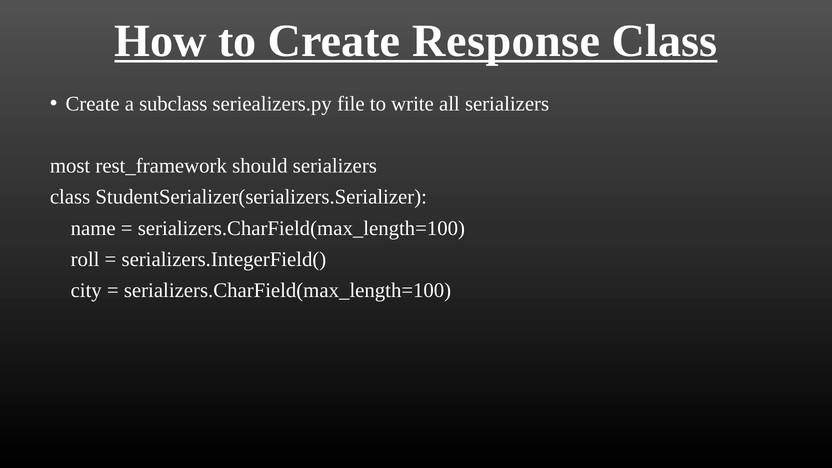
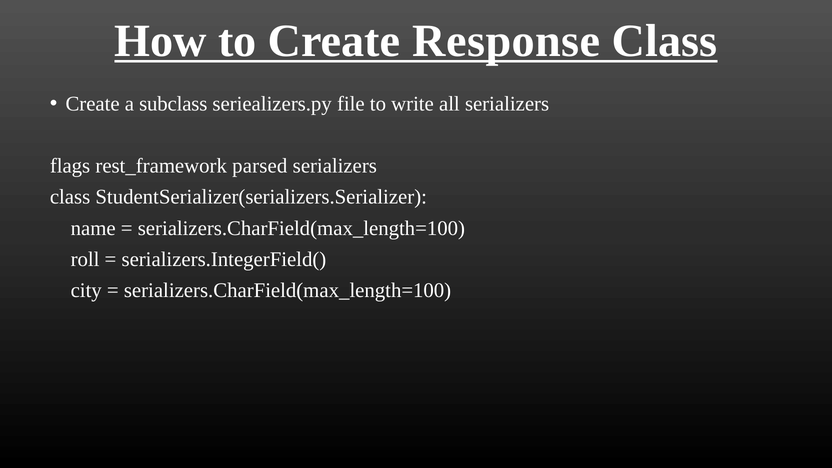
most: most -> flags
should: should -> parsed
